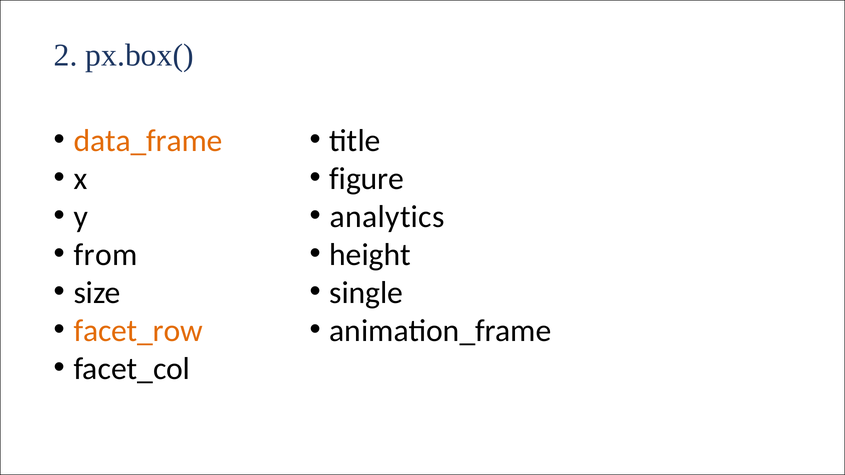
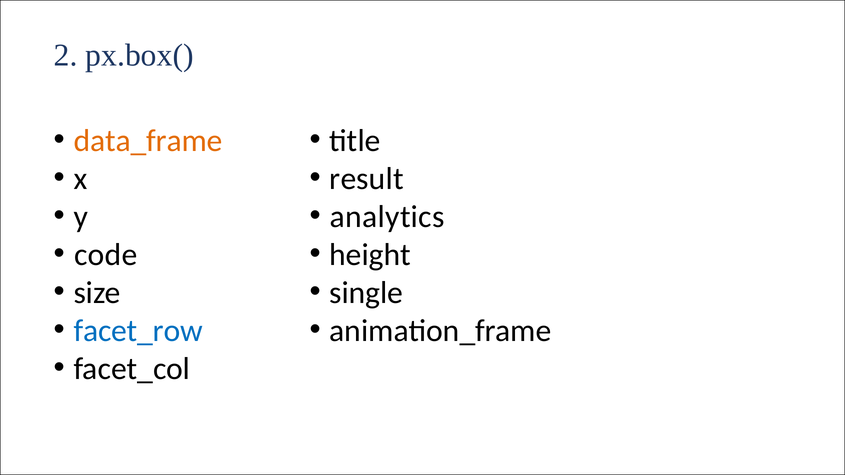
figure: figure -> result
from: from -> code
facet_row colour: orange -> blue
